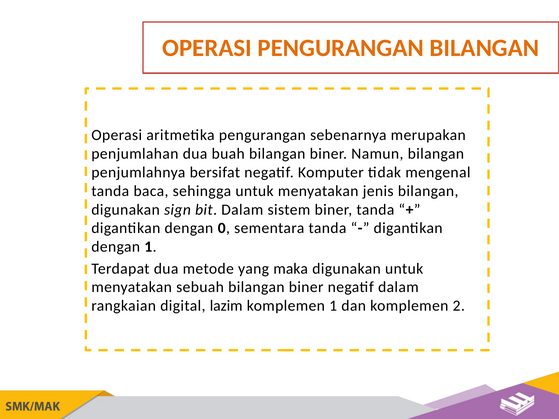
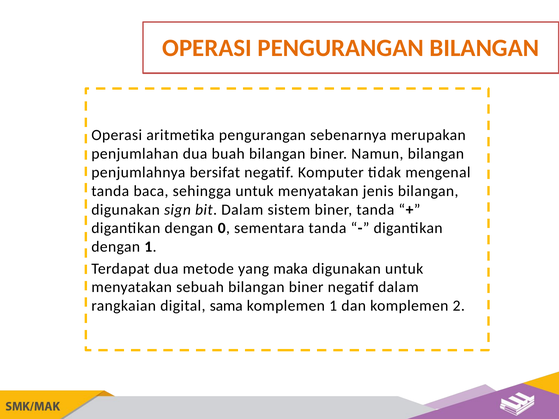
lazim: lazim -> sama
